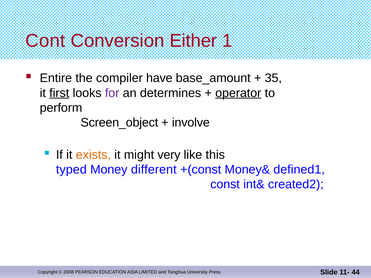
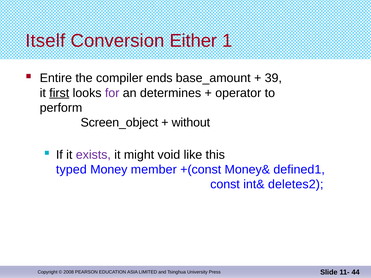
Cont: Cont -> Itself
have: have -> ends
35: 35 -> 39
operator underline: present -> none
involve: involve -> without
exists colour: orange -> purple
very: very -> void
different: different -> member
created2: created2 -> deletes2
